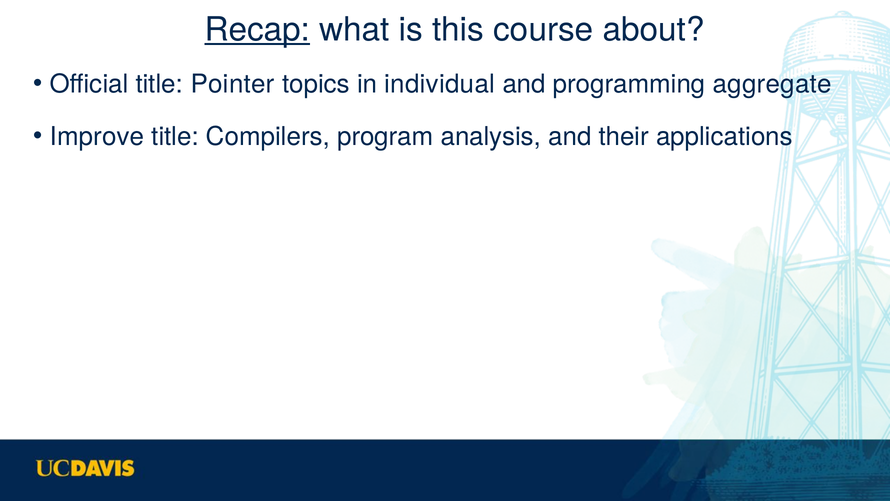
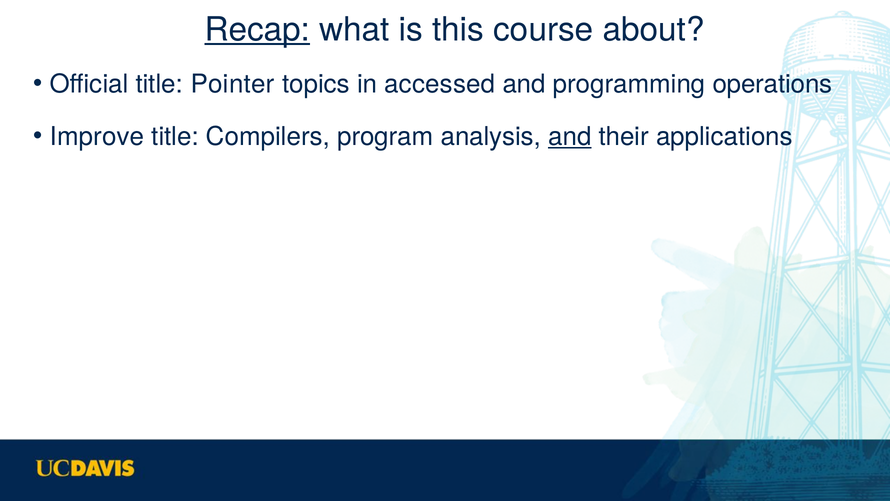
individual: individual -> accessed
aggregate: aggregate -> operations
and at (570, 137) underline: none -> present
